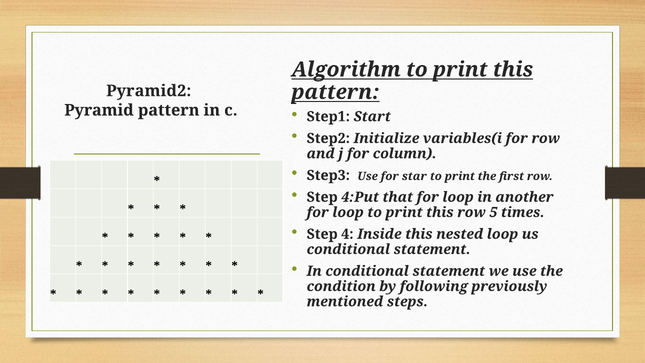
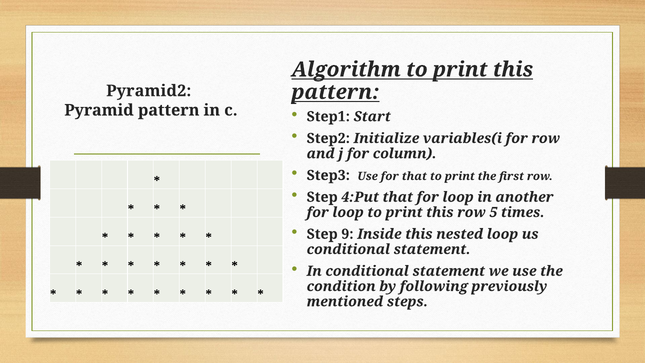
for star: star -> that
4: 4 -> 9
